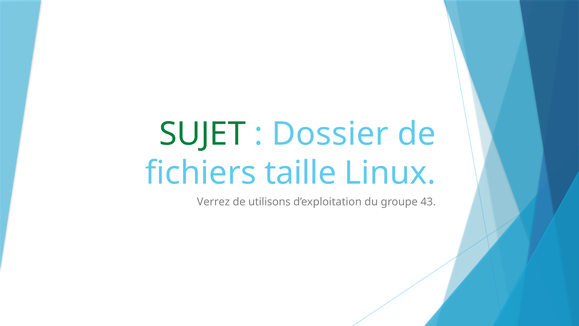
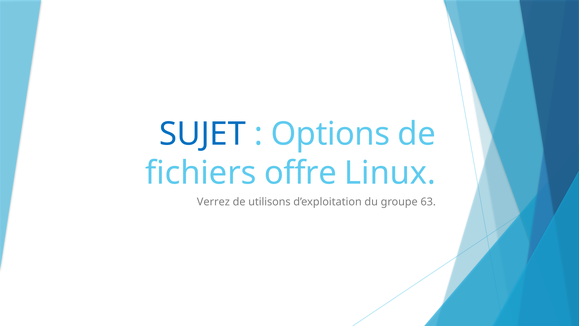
SUJET colour: green -> blue
Dossier: Dossier -> Options
taille: taille -> offre
43: 43 -> 63
